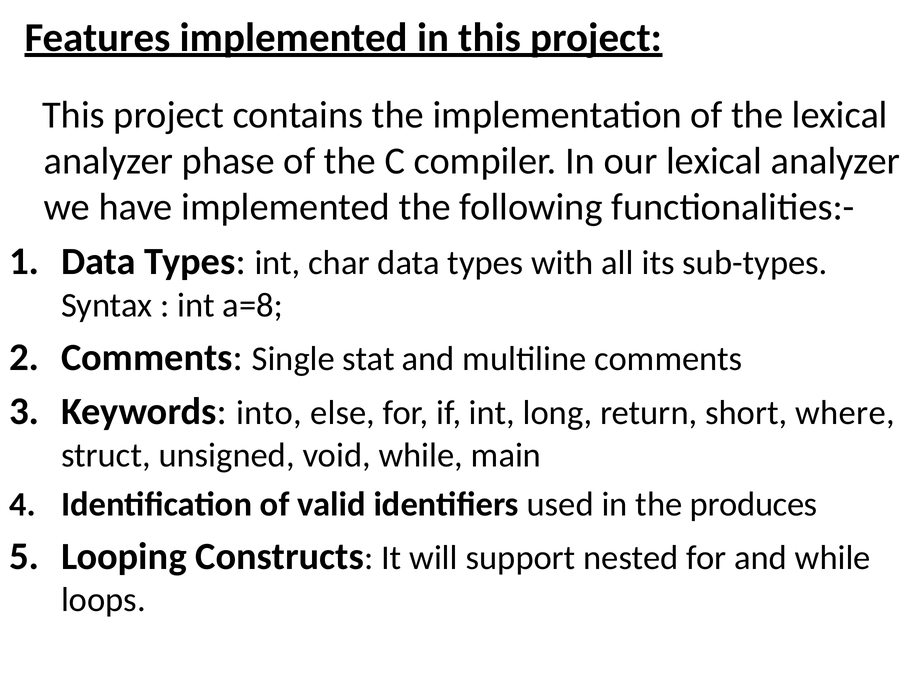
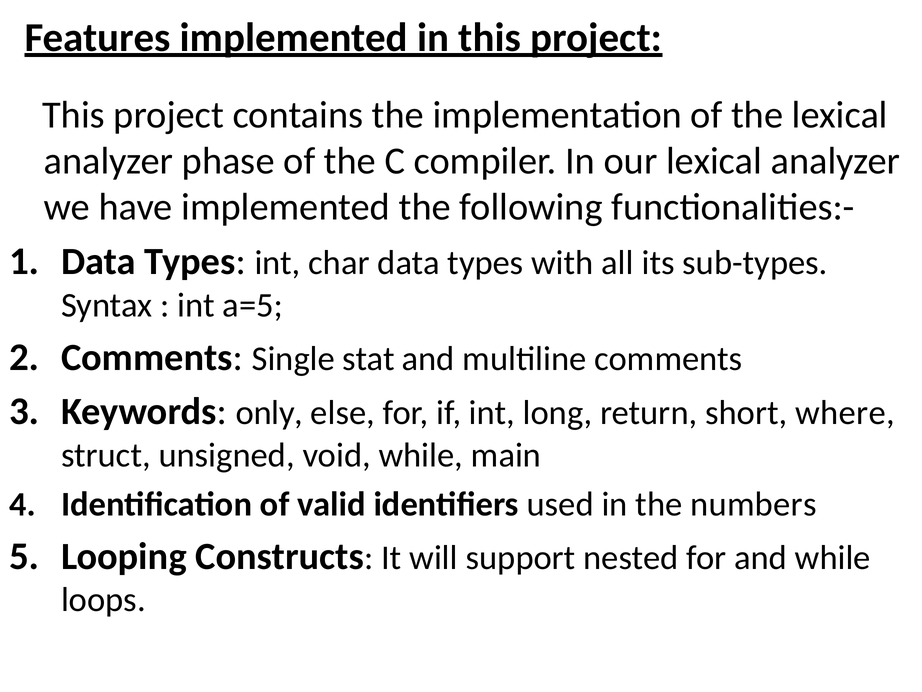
a=8: a=8 -> a=5
into: into -> only
produces: produces -> numbers
